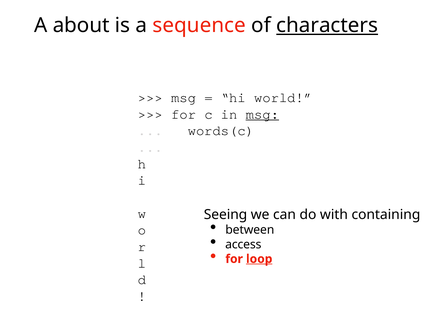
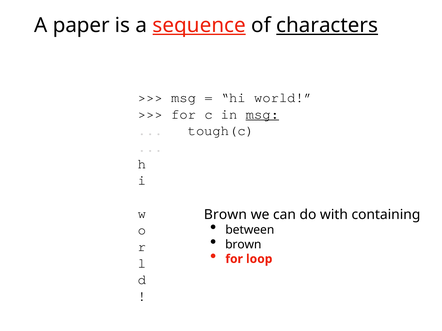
about: about -> paper
sequence underline: none -> present
words(c: words(c -> tough(c
Seeing at (225, 215): Seeing -> Brown
access at (243, 245): access -> brown
loop underline: present -> none
